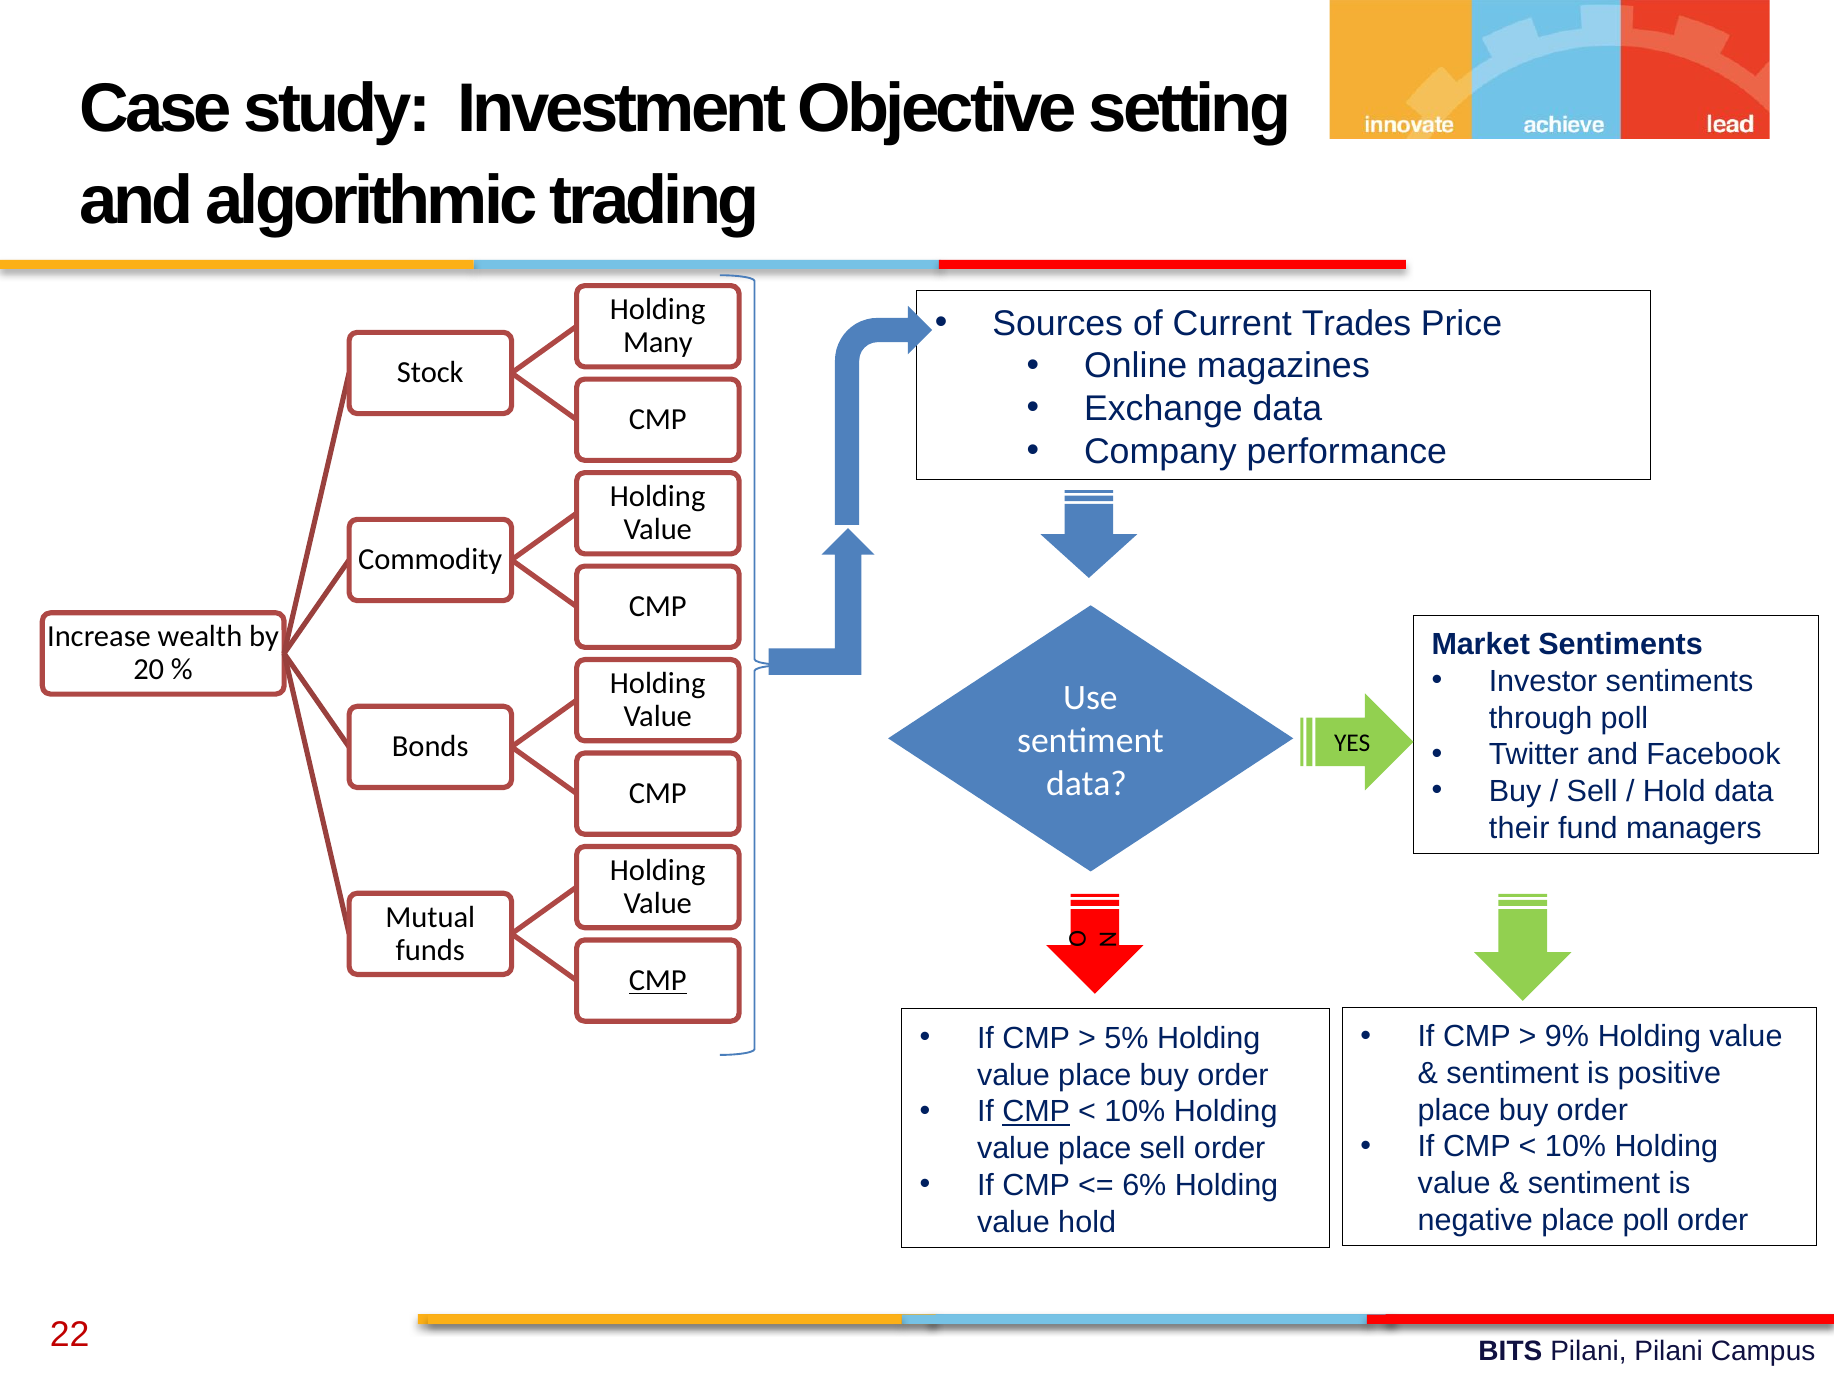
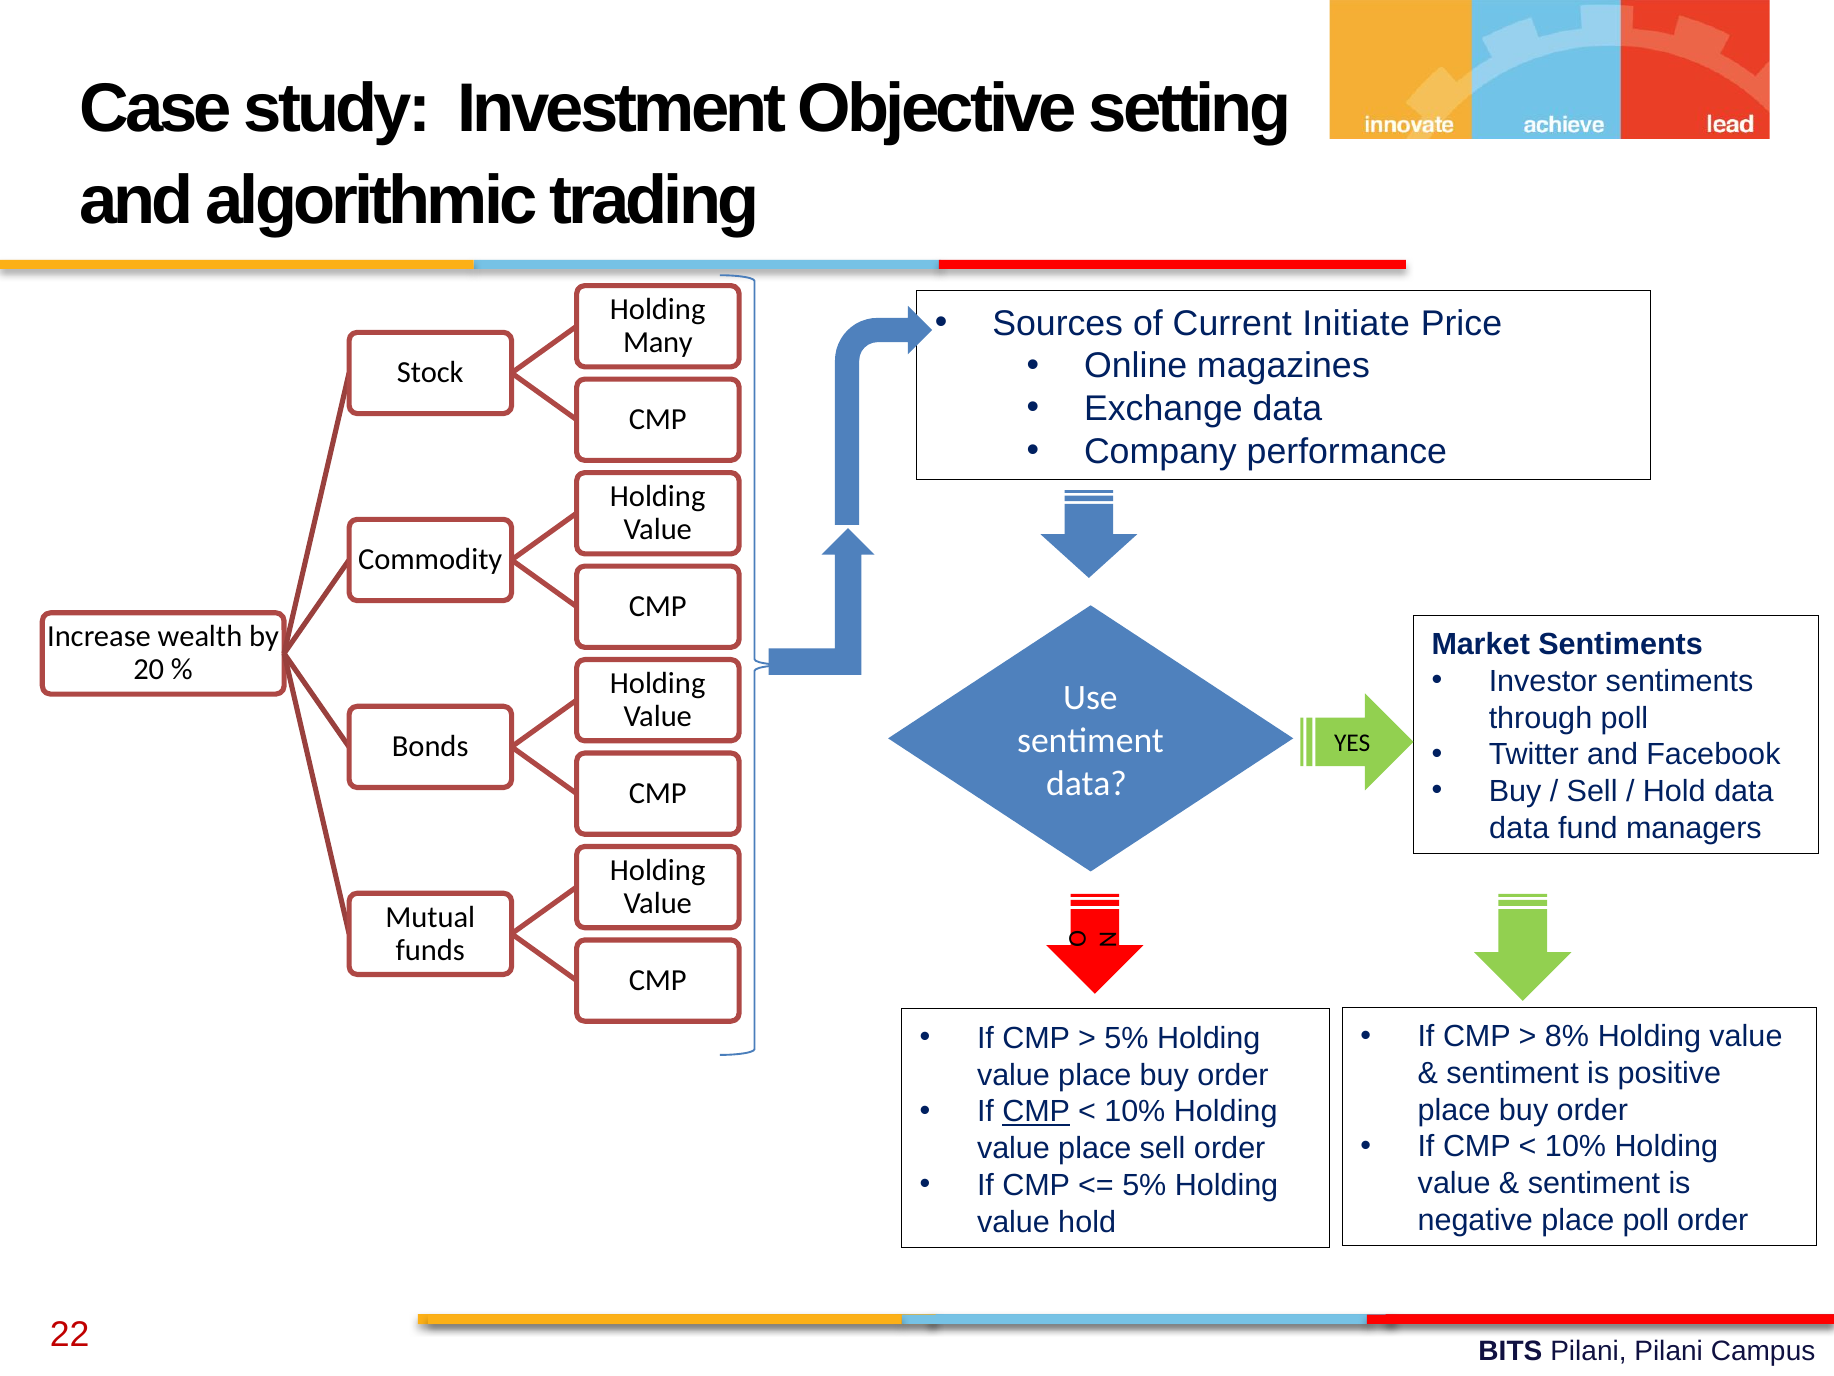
Trades: Trades -> Initiate
their at (1519, 828): their -> data
CMP at (658, 980) underline: present -> none
9%: 9% -> 8%
6% at (1144, 1185): 6% -> 5%
